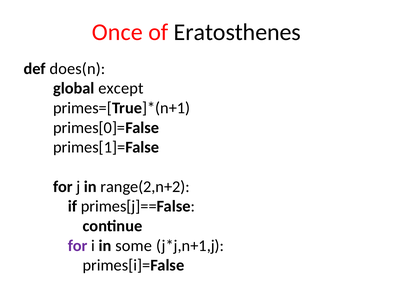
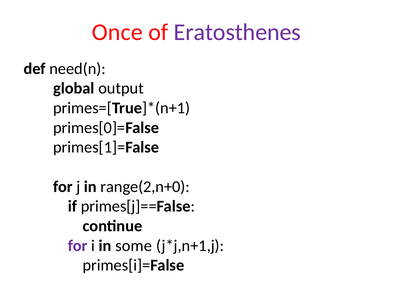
Eratosthenes colour: black -> purple
does(n: does(n -> need(n
except: except -> output
range(2,n+2: range(2,n+2 -> range(2,n+0
